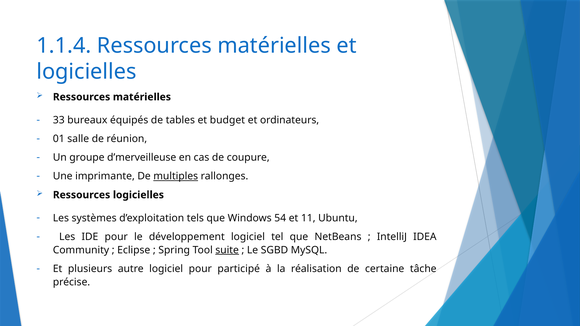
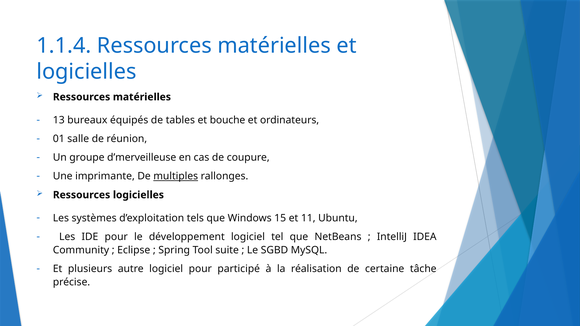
33: 33 -> 13
budget: budget -> bouche
54: 54 -> 15
suite underline: present -> none
